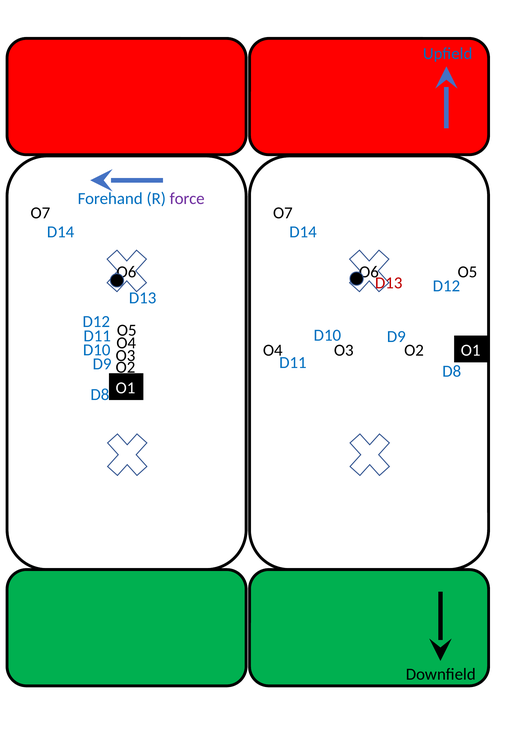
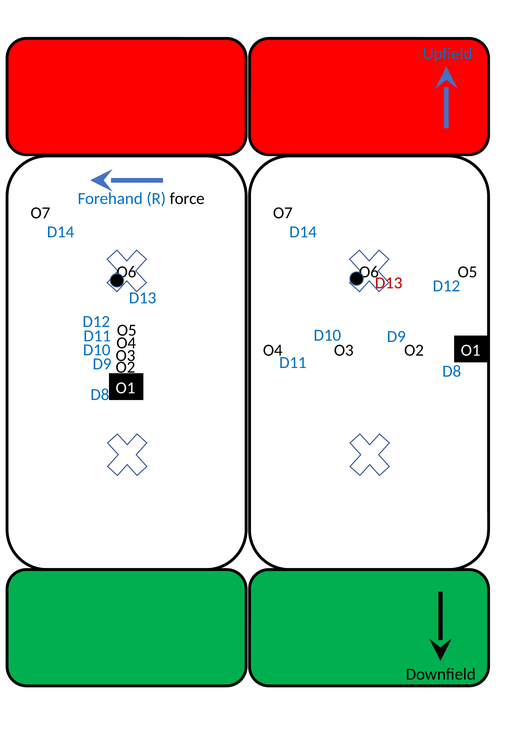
force colour: purple -> black
